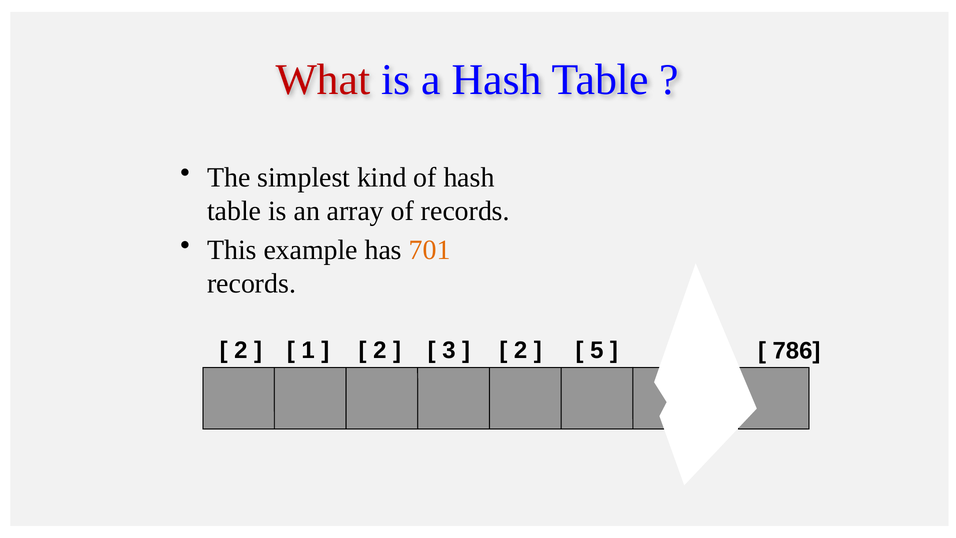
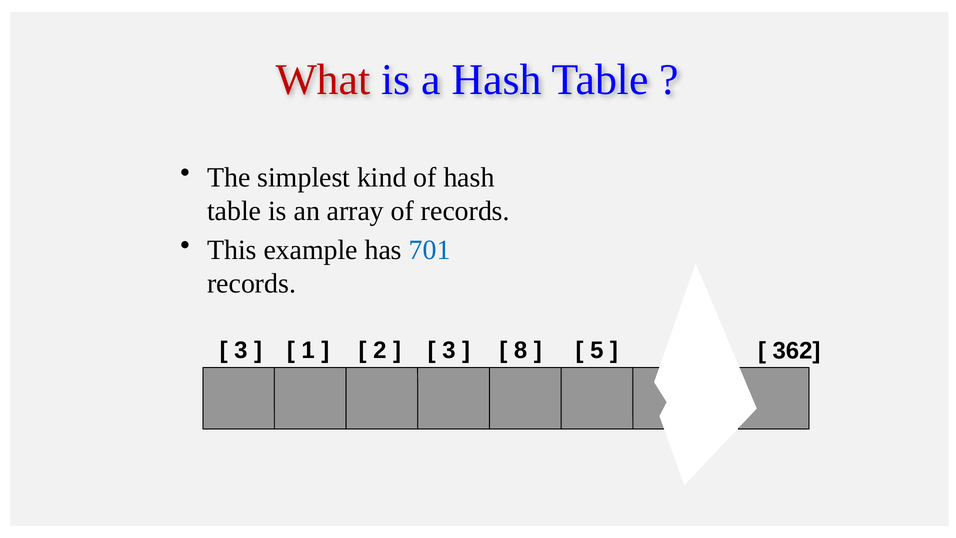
701 colour: orange -> blue
2 at (241, 350): 2 -> 3
2 at (521, 350): 2 -> 8
786: 786 -> 362
